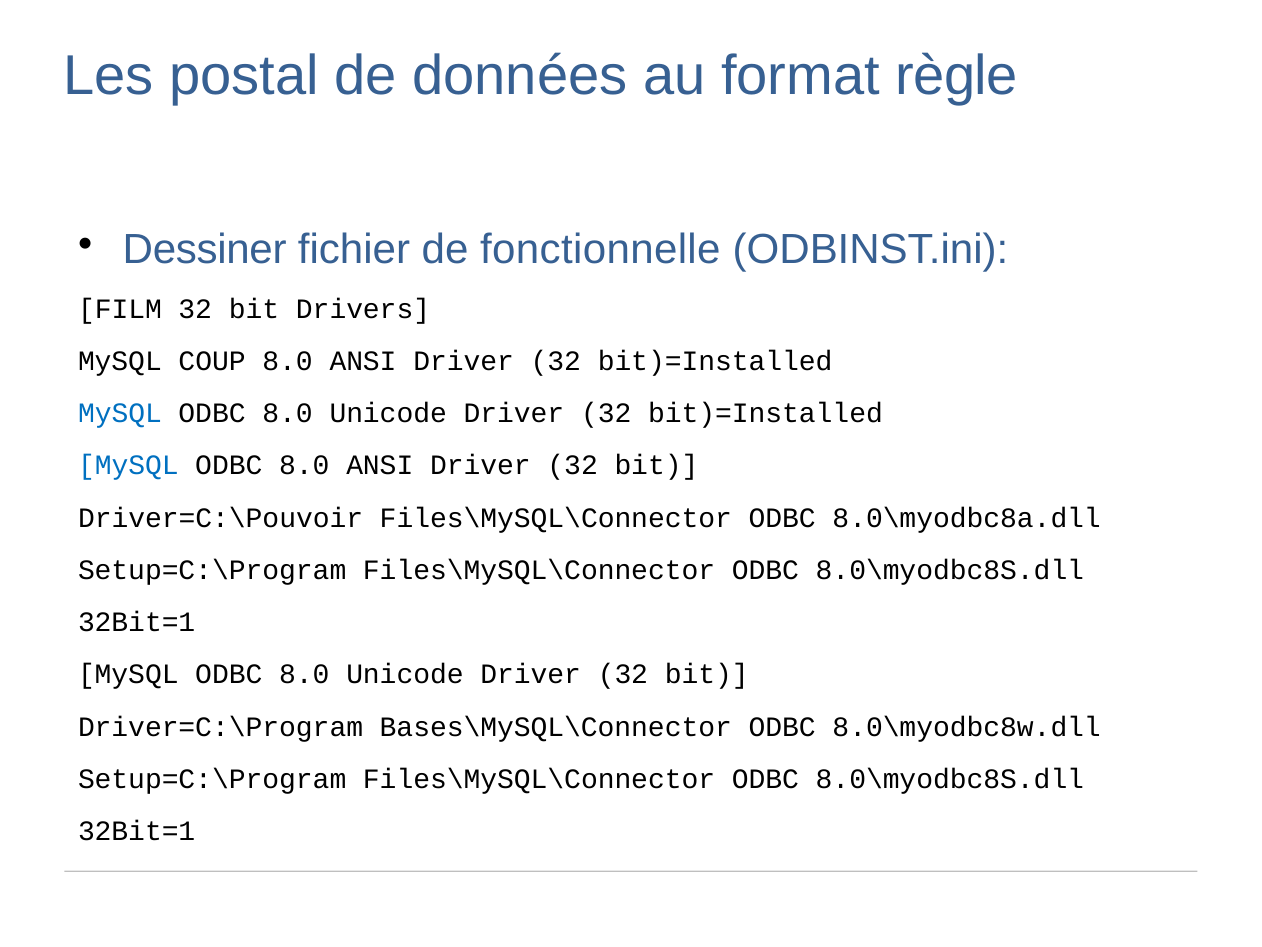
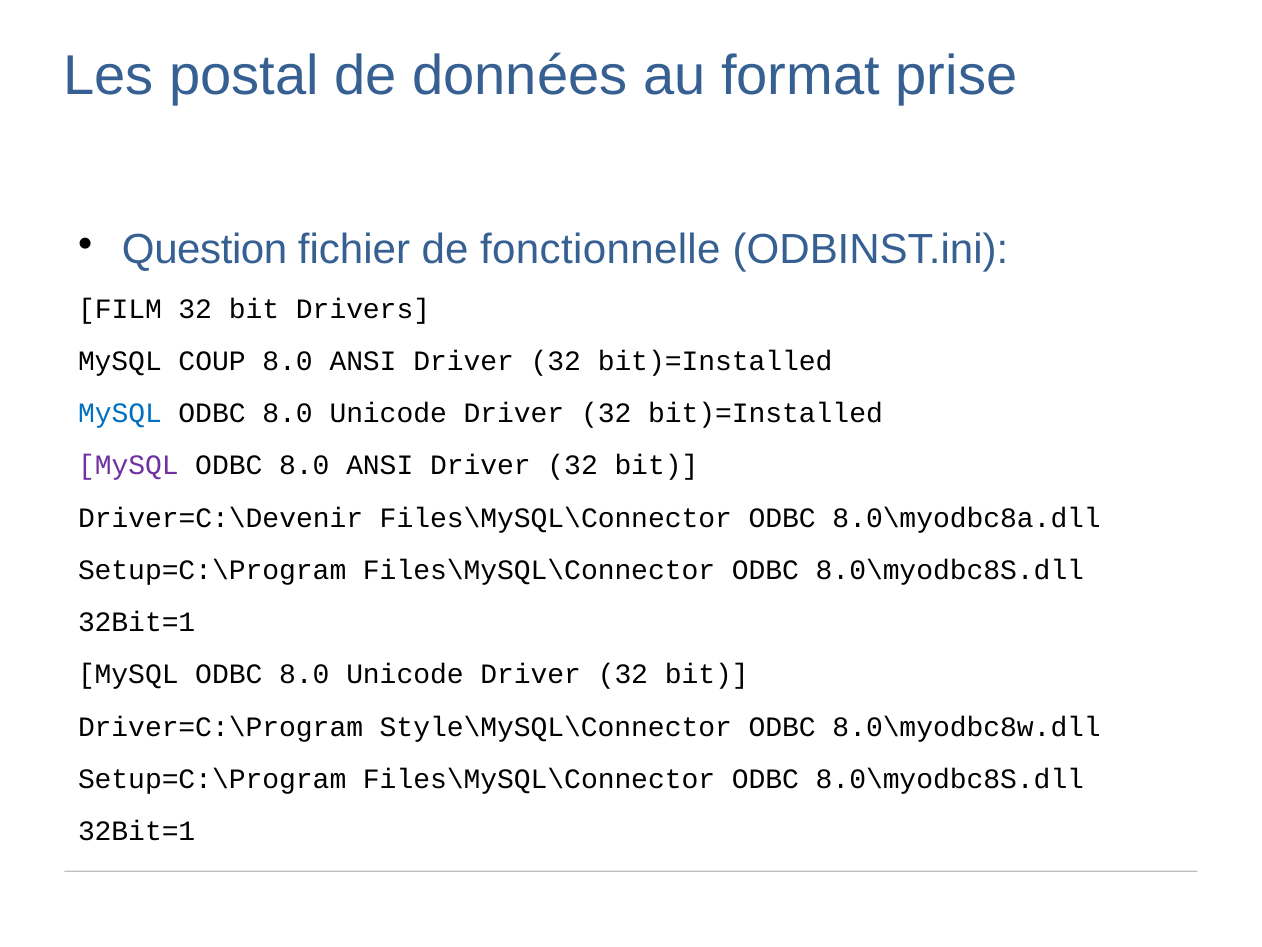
règle: règle -> prise
Dessiner: Dessiner -> Question
MySQL at (128, 465) colour: blue -> purple
Driver=C:\Pouvoir: Driver=C:\Pouvoir -> Driver=C:\Devenir
Bases\MySQL\Connector: Bases\MySQL\Connector -> Style\MySQL\Connector
